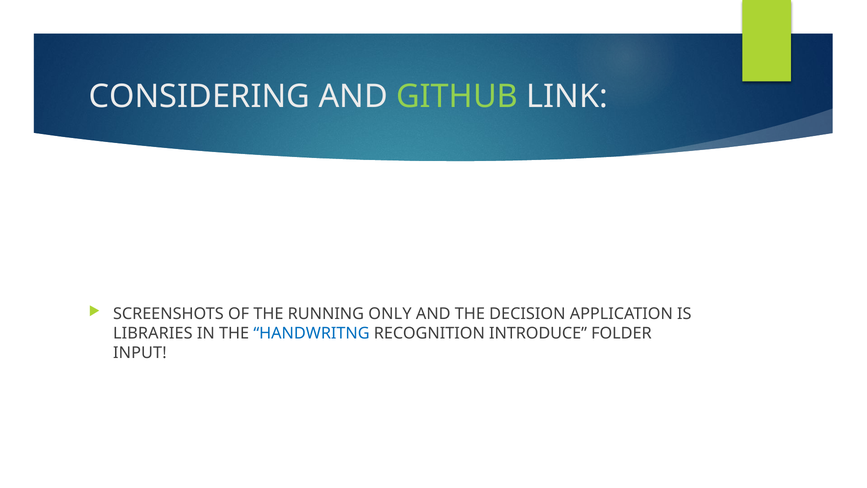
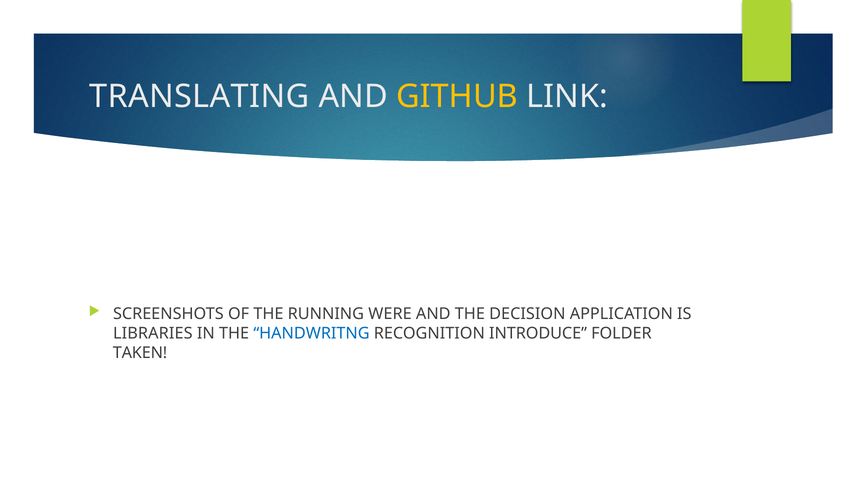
CONSIDERING: CONSIDERING -> TRANSLATING
GITHUB colour: light green -> yellow
ONLY: ONLY -> WERE
INPUT: INPUT -> TAKEN
